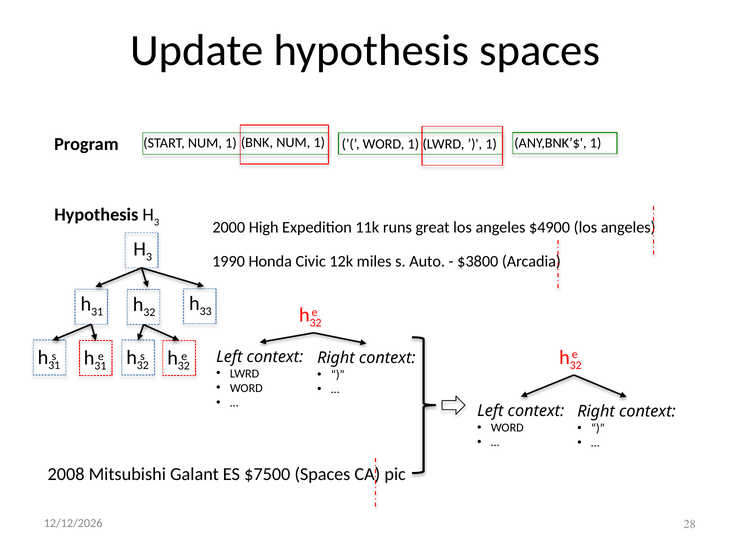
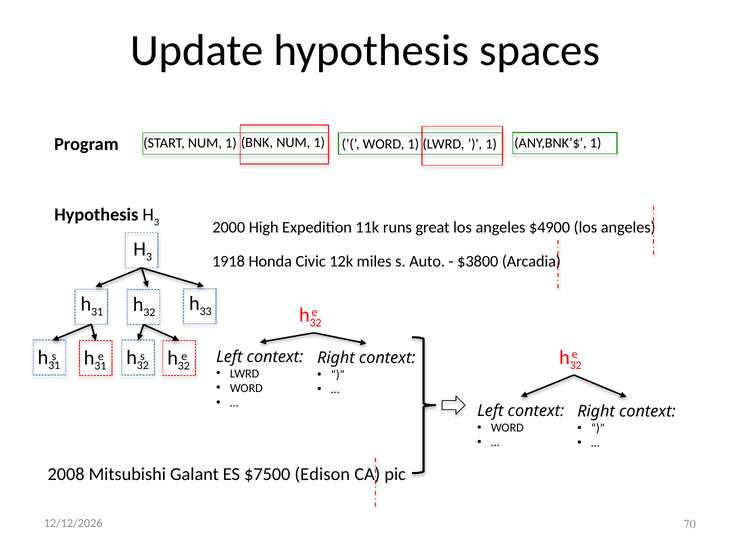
1990: 1990 -> 1918
$7500 Spaces: Spaces -> Edison
28: 28 -> 70
